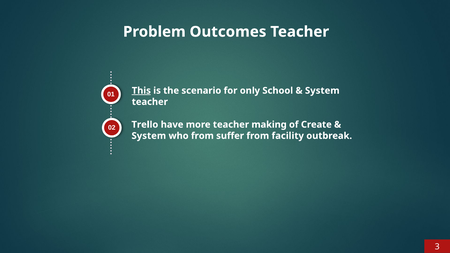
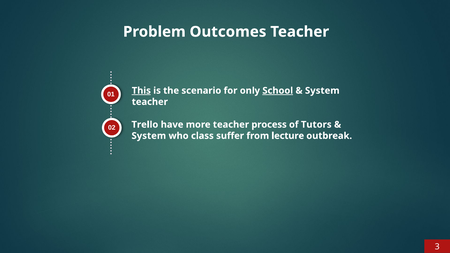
School underline: none -> present
making: making -> process
Create: Create -> Tutors
who from: from -> class
facility: facility -> lecture
